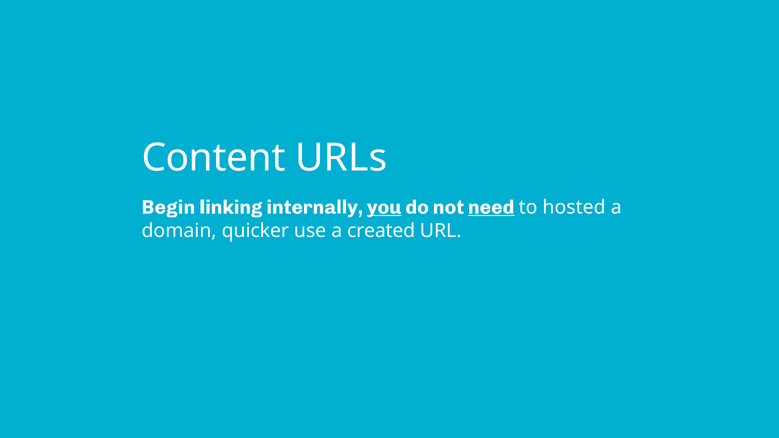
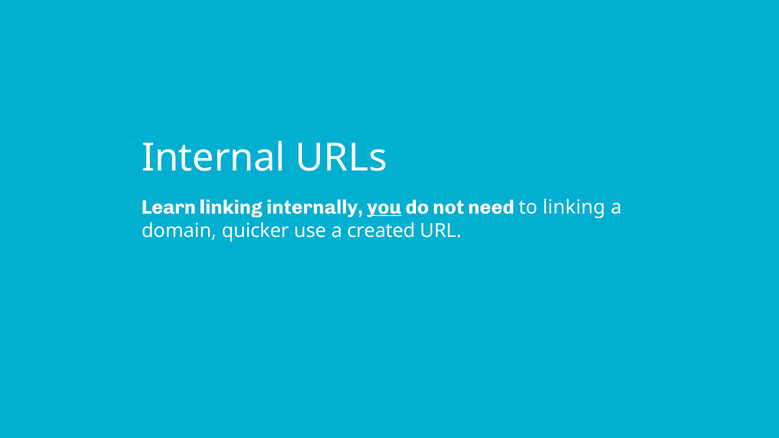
Content: Content -> Internal
Begin: Begin -> Learn
need underline: present -> none
to hosted: hosted -> linking
